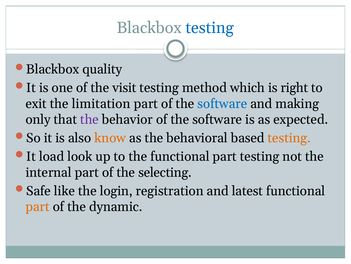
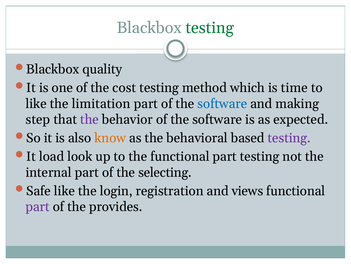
testing at (210, 28) colour: blue -> green
visit: visit -> cost
right: right -> time
exit at (36, 103): exit -> like
only: only -> step
testing at (289, 138) colour: orange -> purple
latest: latest -> views
part at (38, 206) colour: orange -> purple
dynamic: dynamic -> provides
